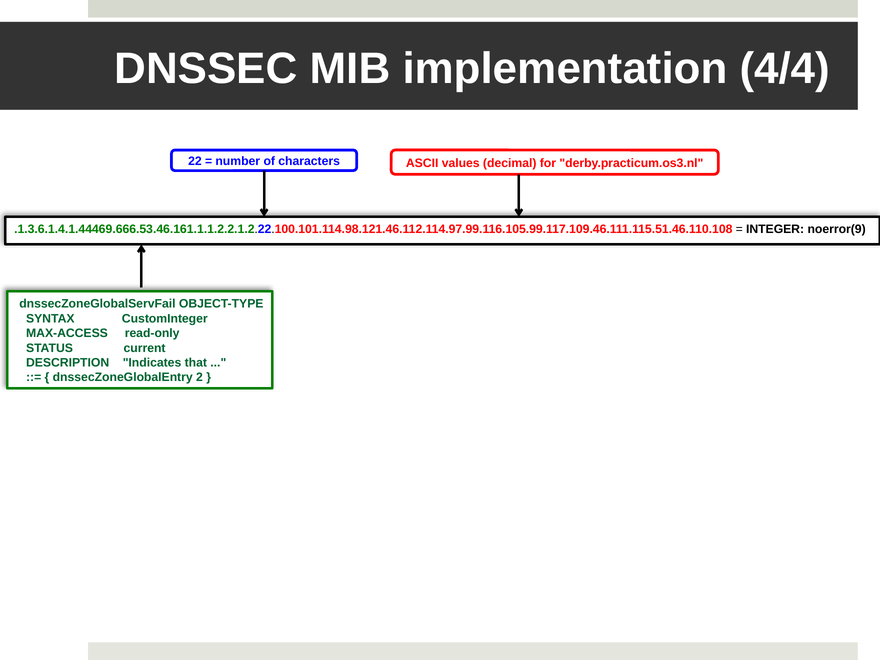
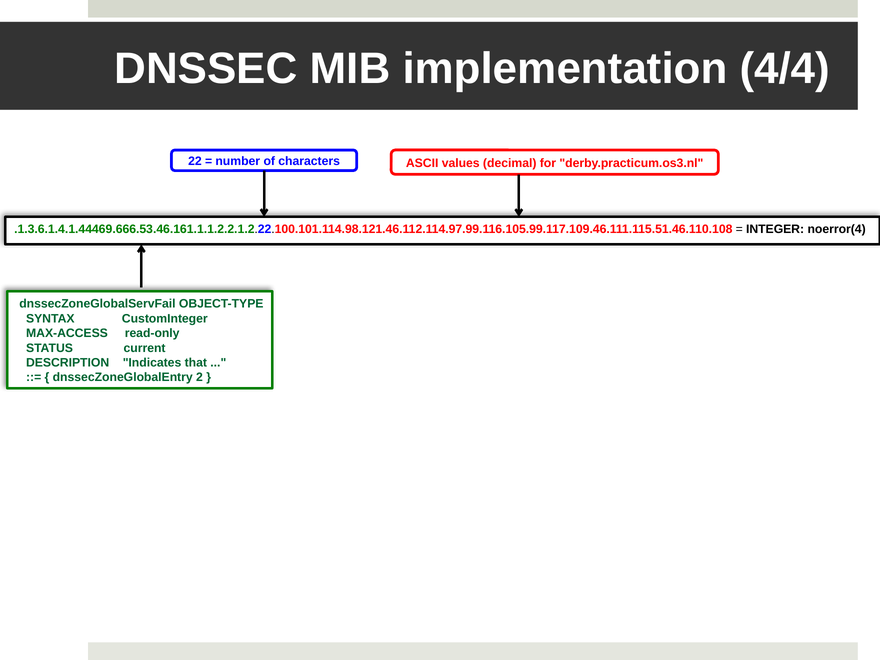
noerror(9: noerror(9 -> noerror(4
